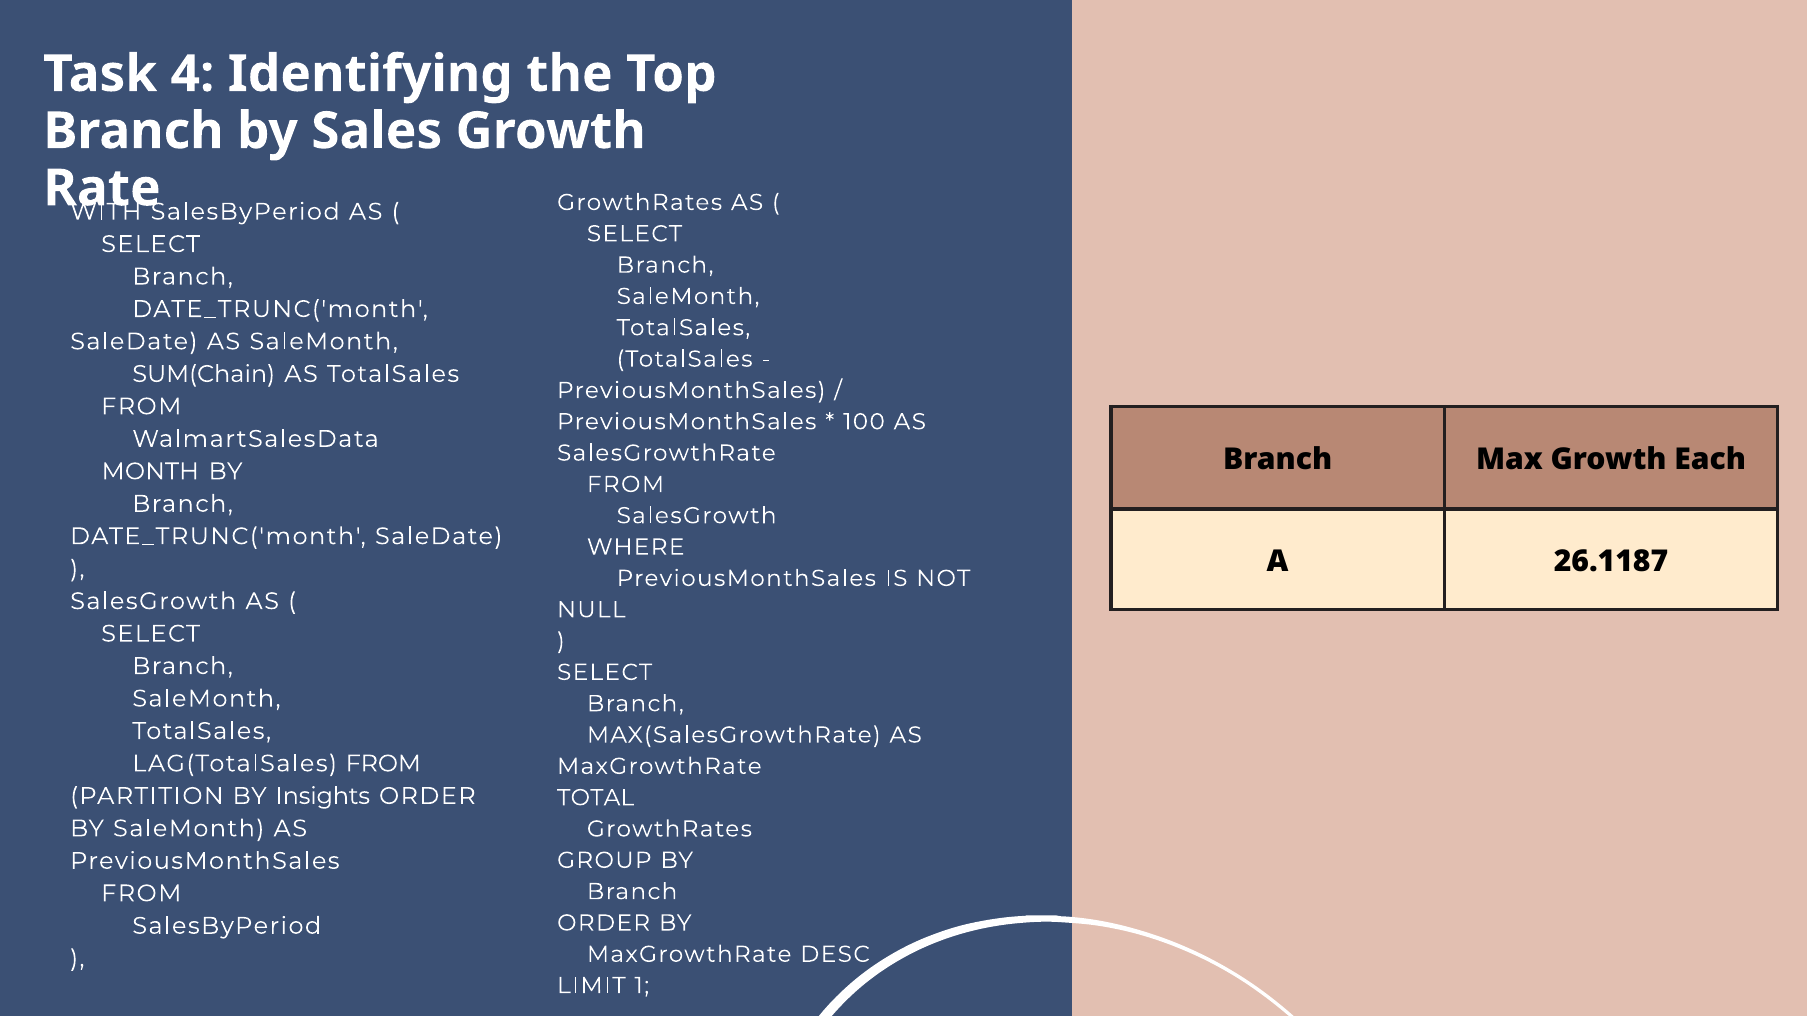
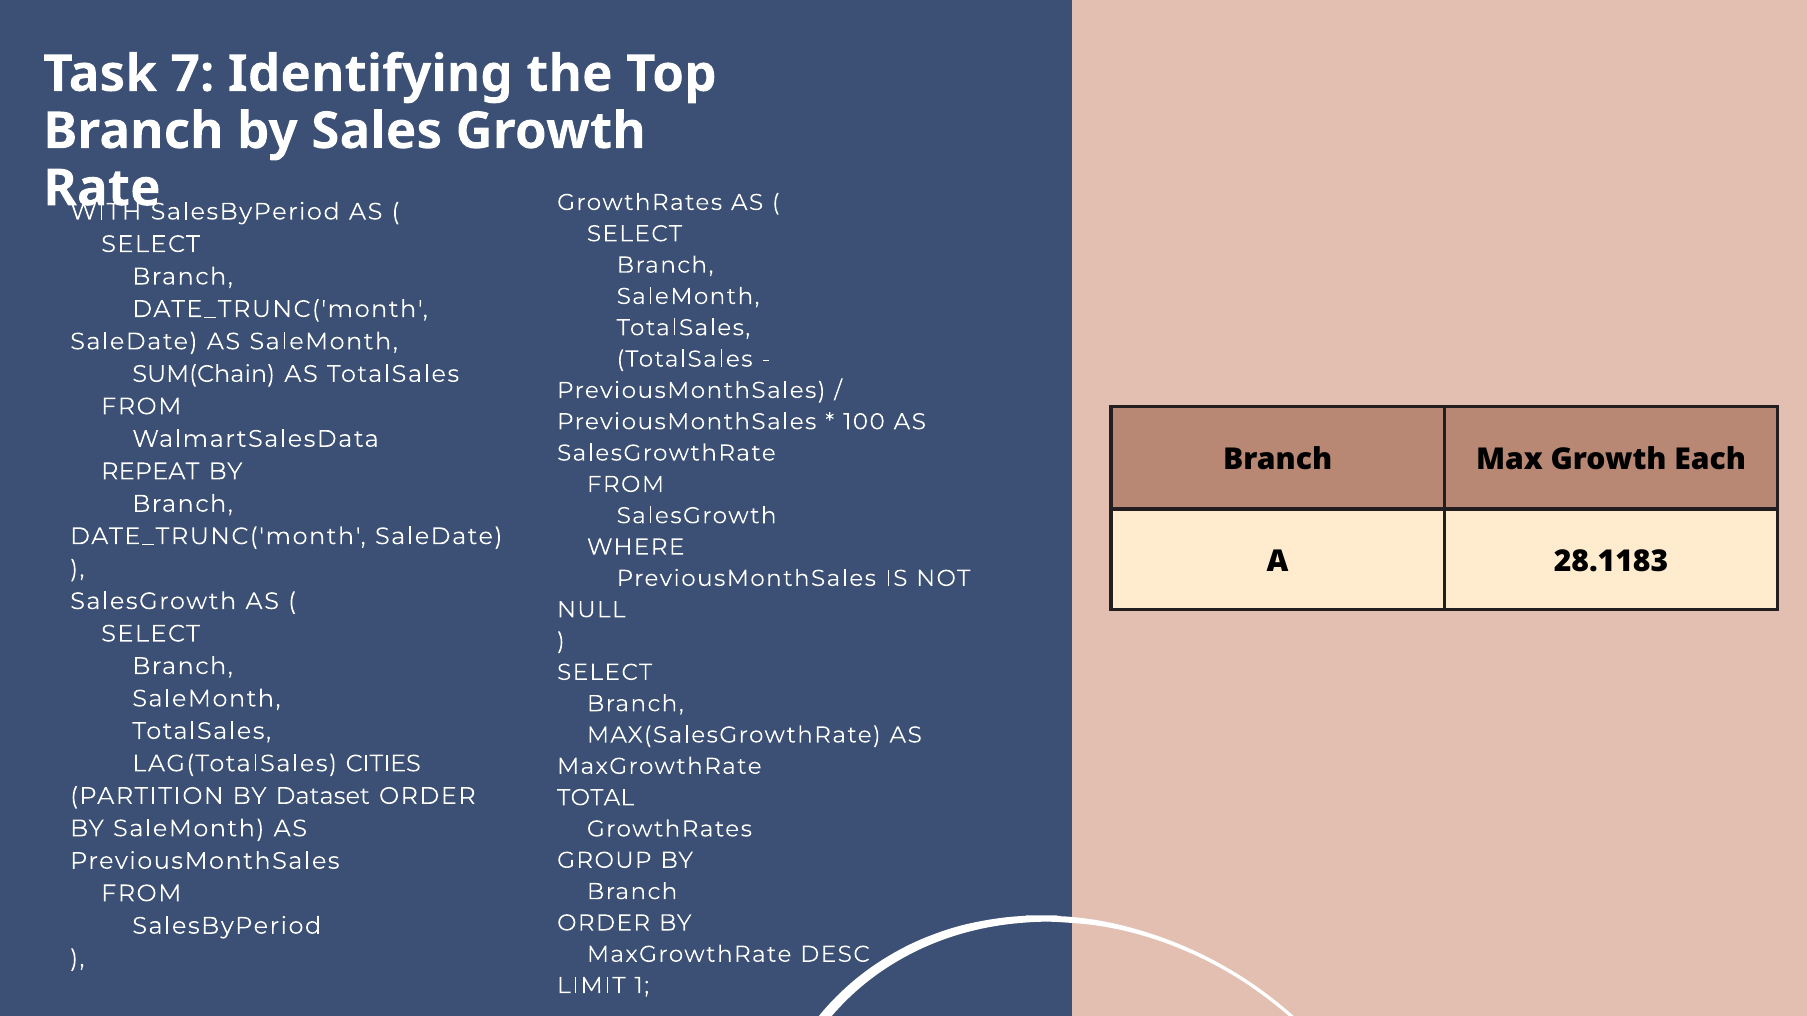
4: 4 -> 7
MONTH: MONTH -> REPEAT
26.1187: 26.1187 -> 28.1183
LAG(TotalSales FROM: FROM -> CITIES
Insights: Insights -> Dataset
